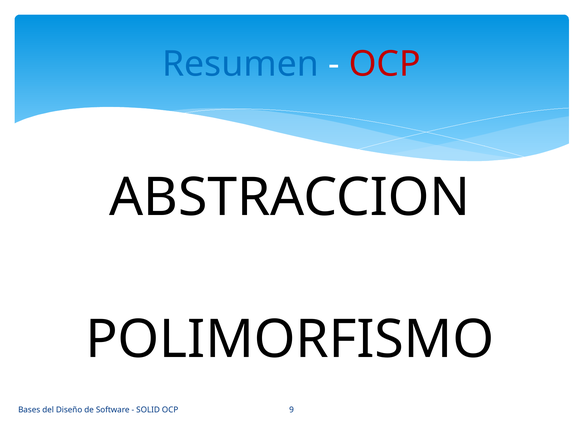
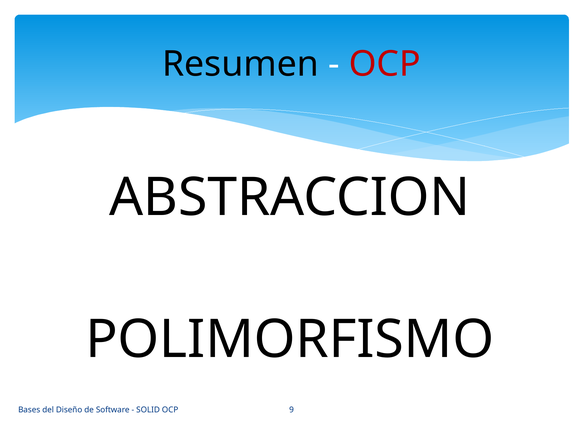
Resumen colour: blue -> black
